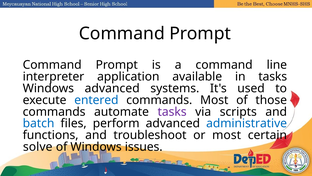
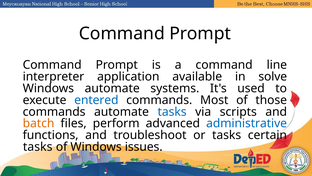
in tasks: tasks -> solve
Windows advanced: advanced -> automate
tasks at (172, 111) colour: purple -> blue
batch colour: blue -> orange
or most: most -> tasks
solve at (38, 147): solve -> tasks
